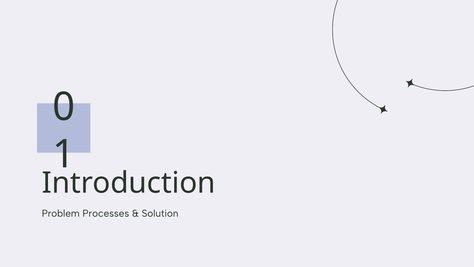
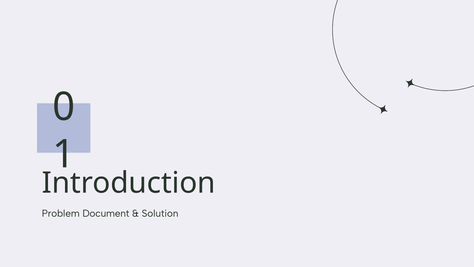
Processes: Processes -> Document
